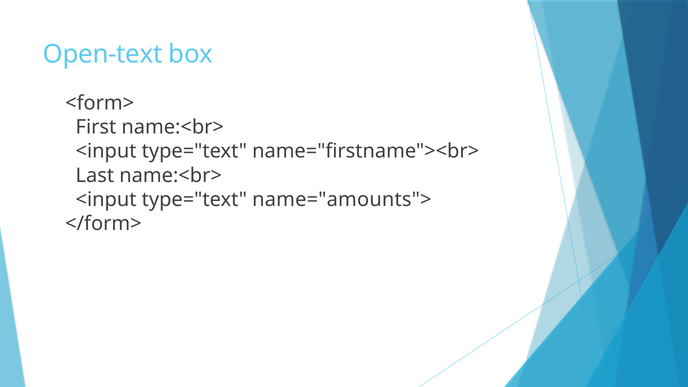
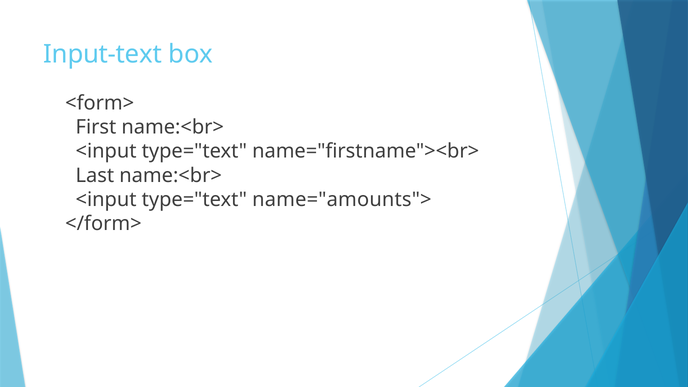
Open-text: Open-text -> Input-text
